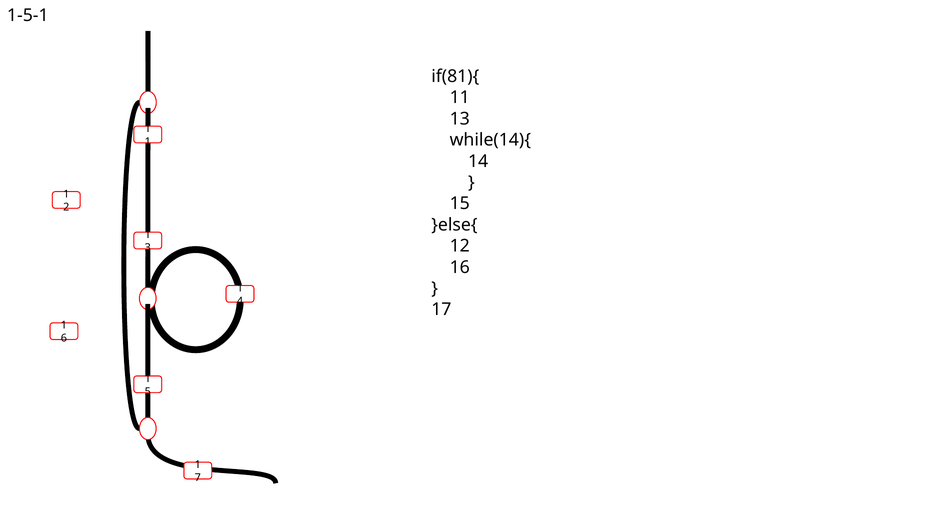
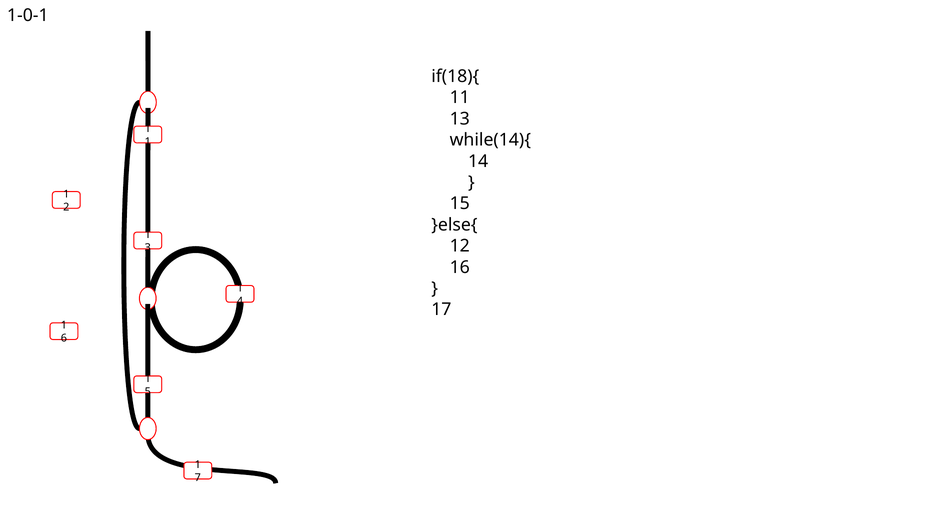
1-5-1: 1-5-1 -> 1-0-1
if(81){: if(81){ -> if(18){
